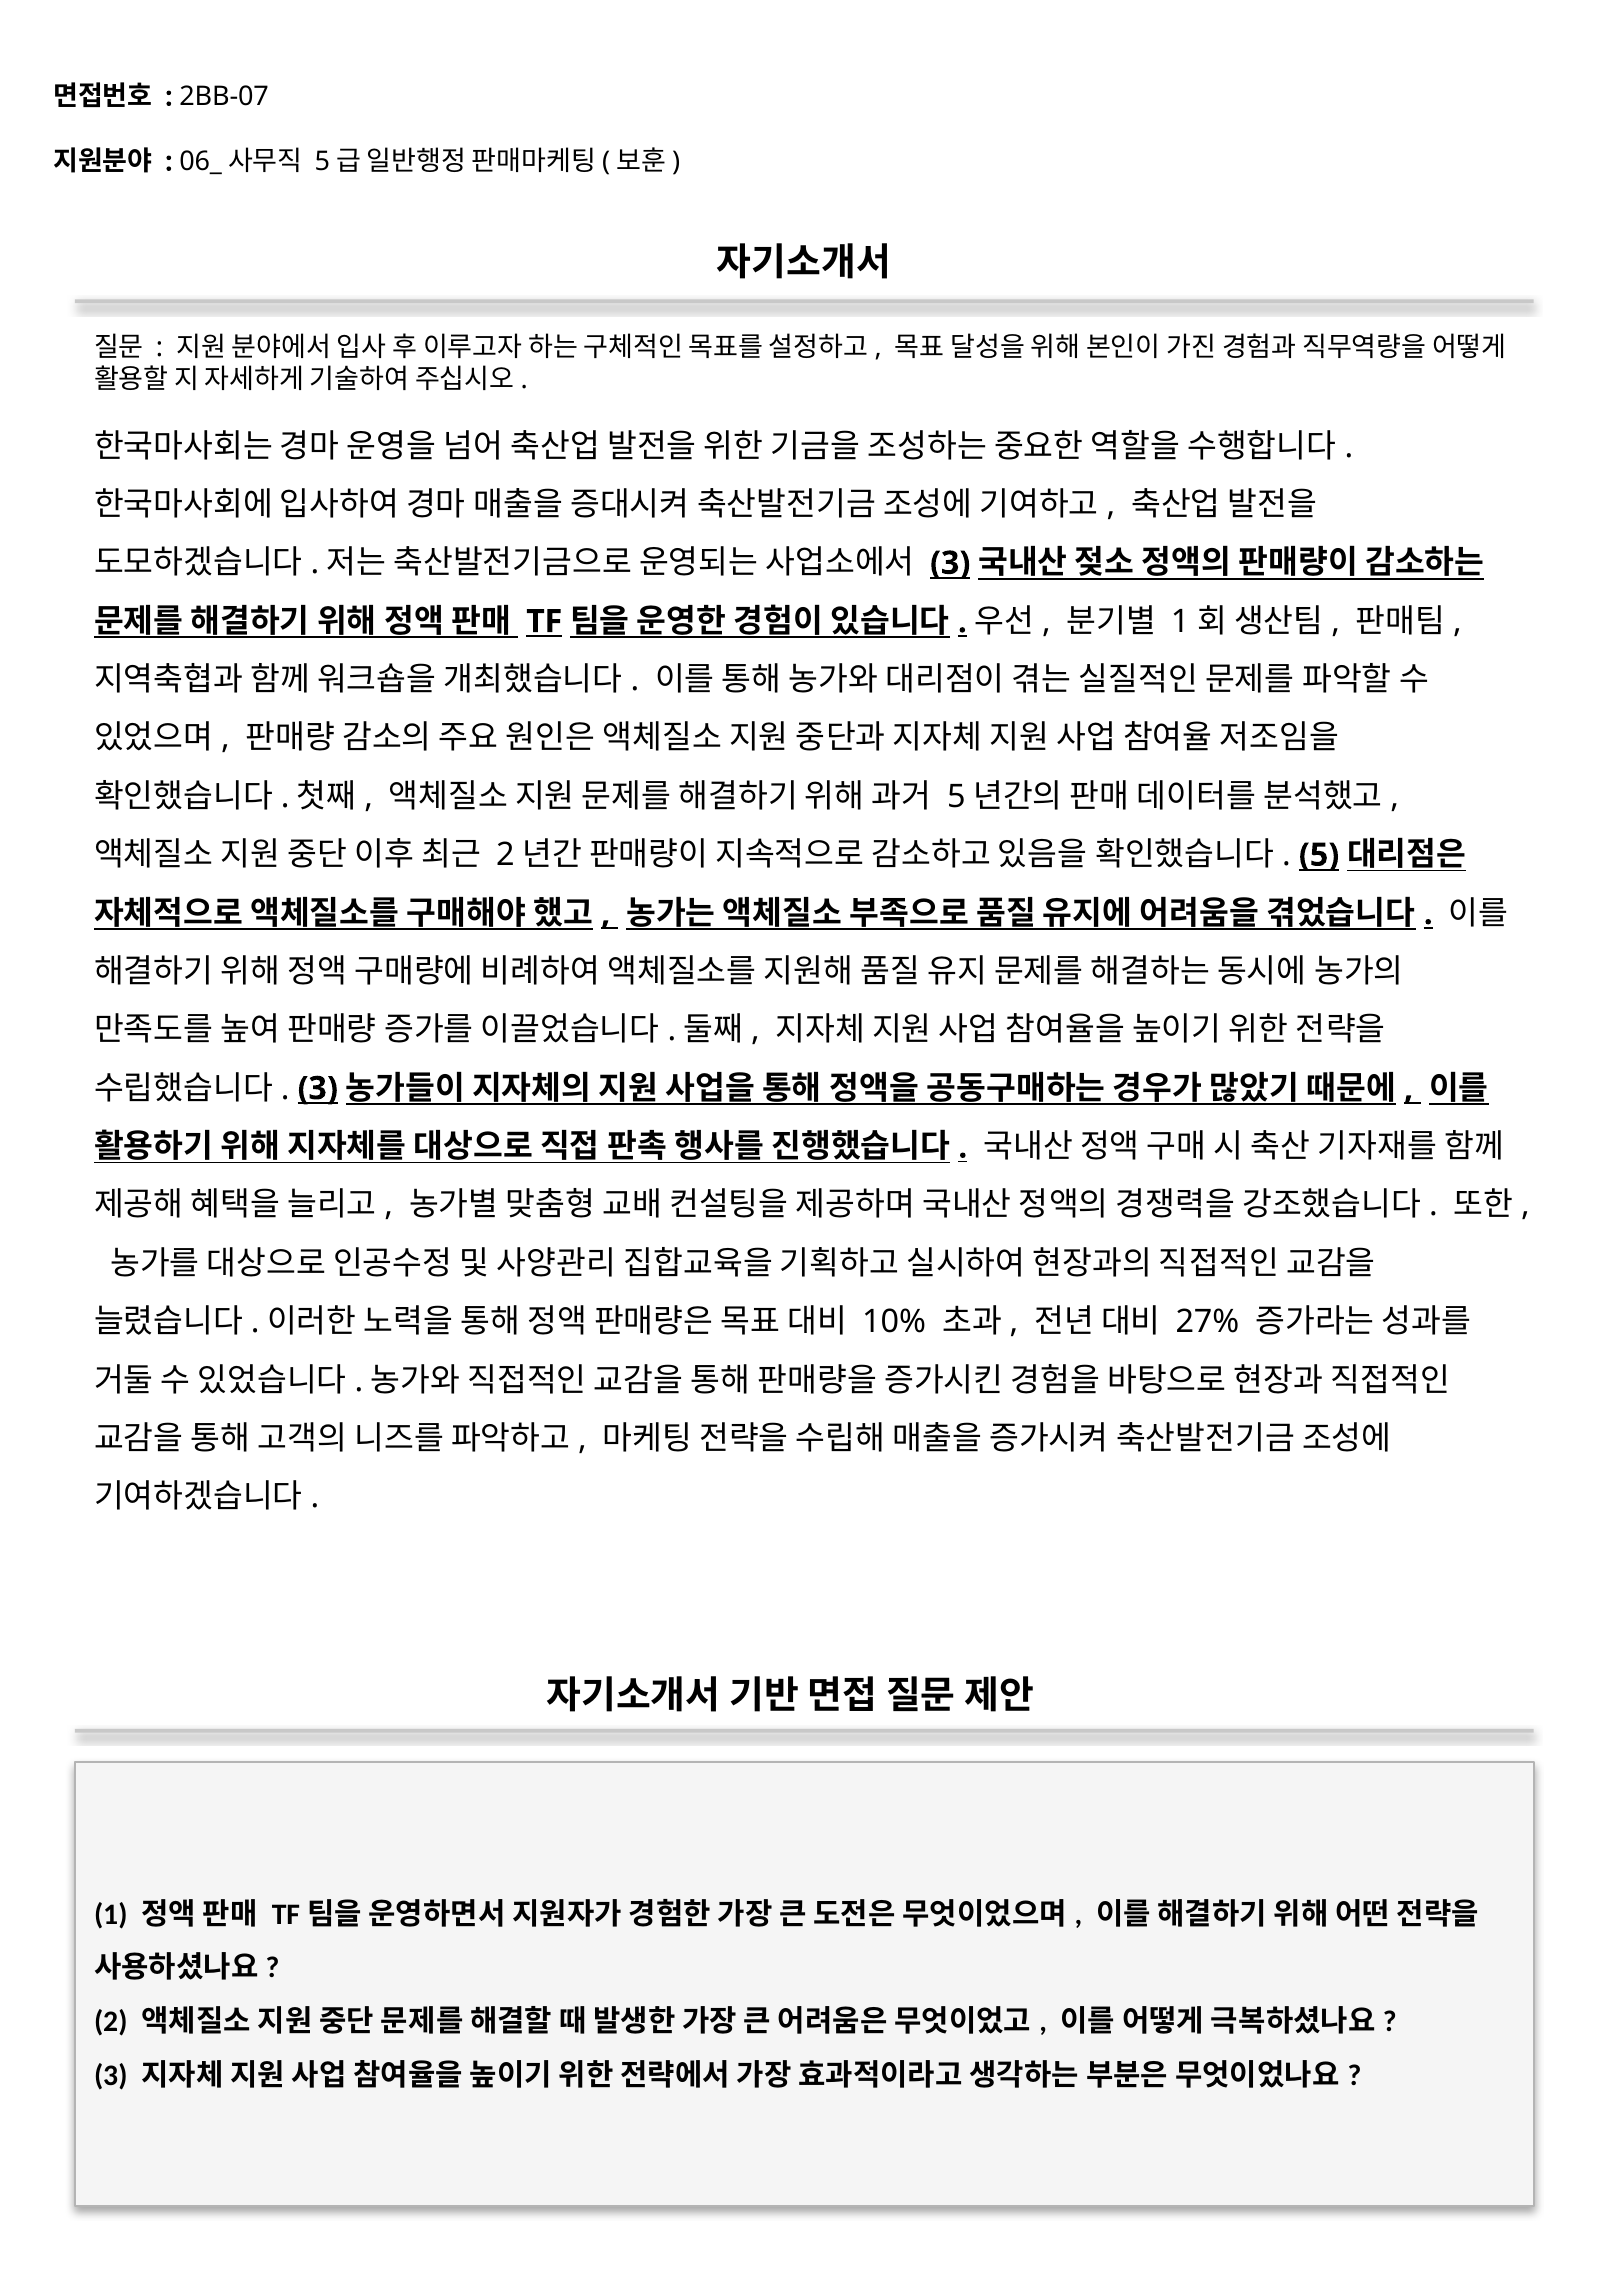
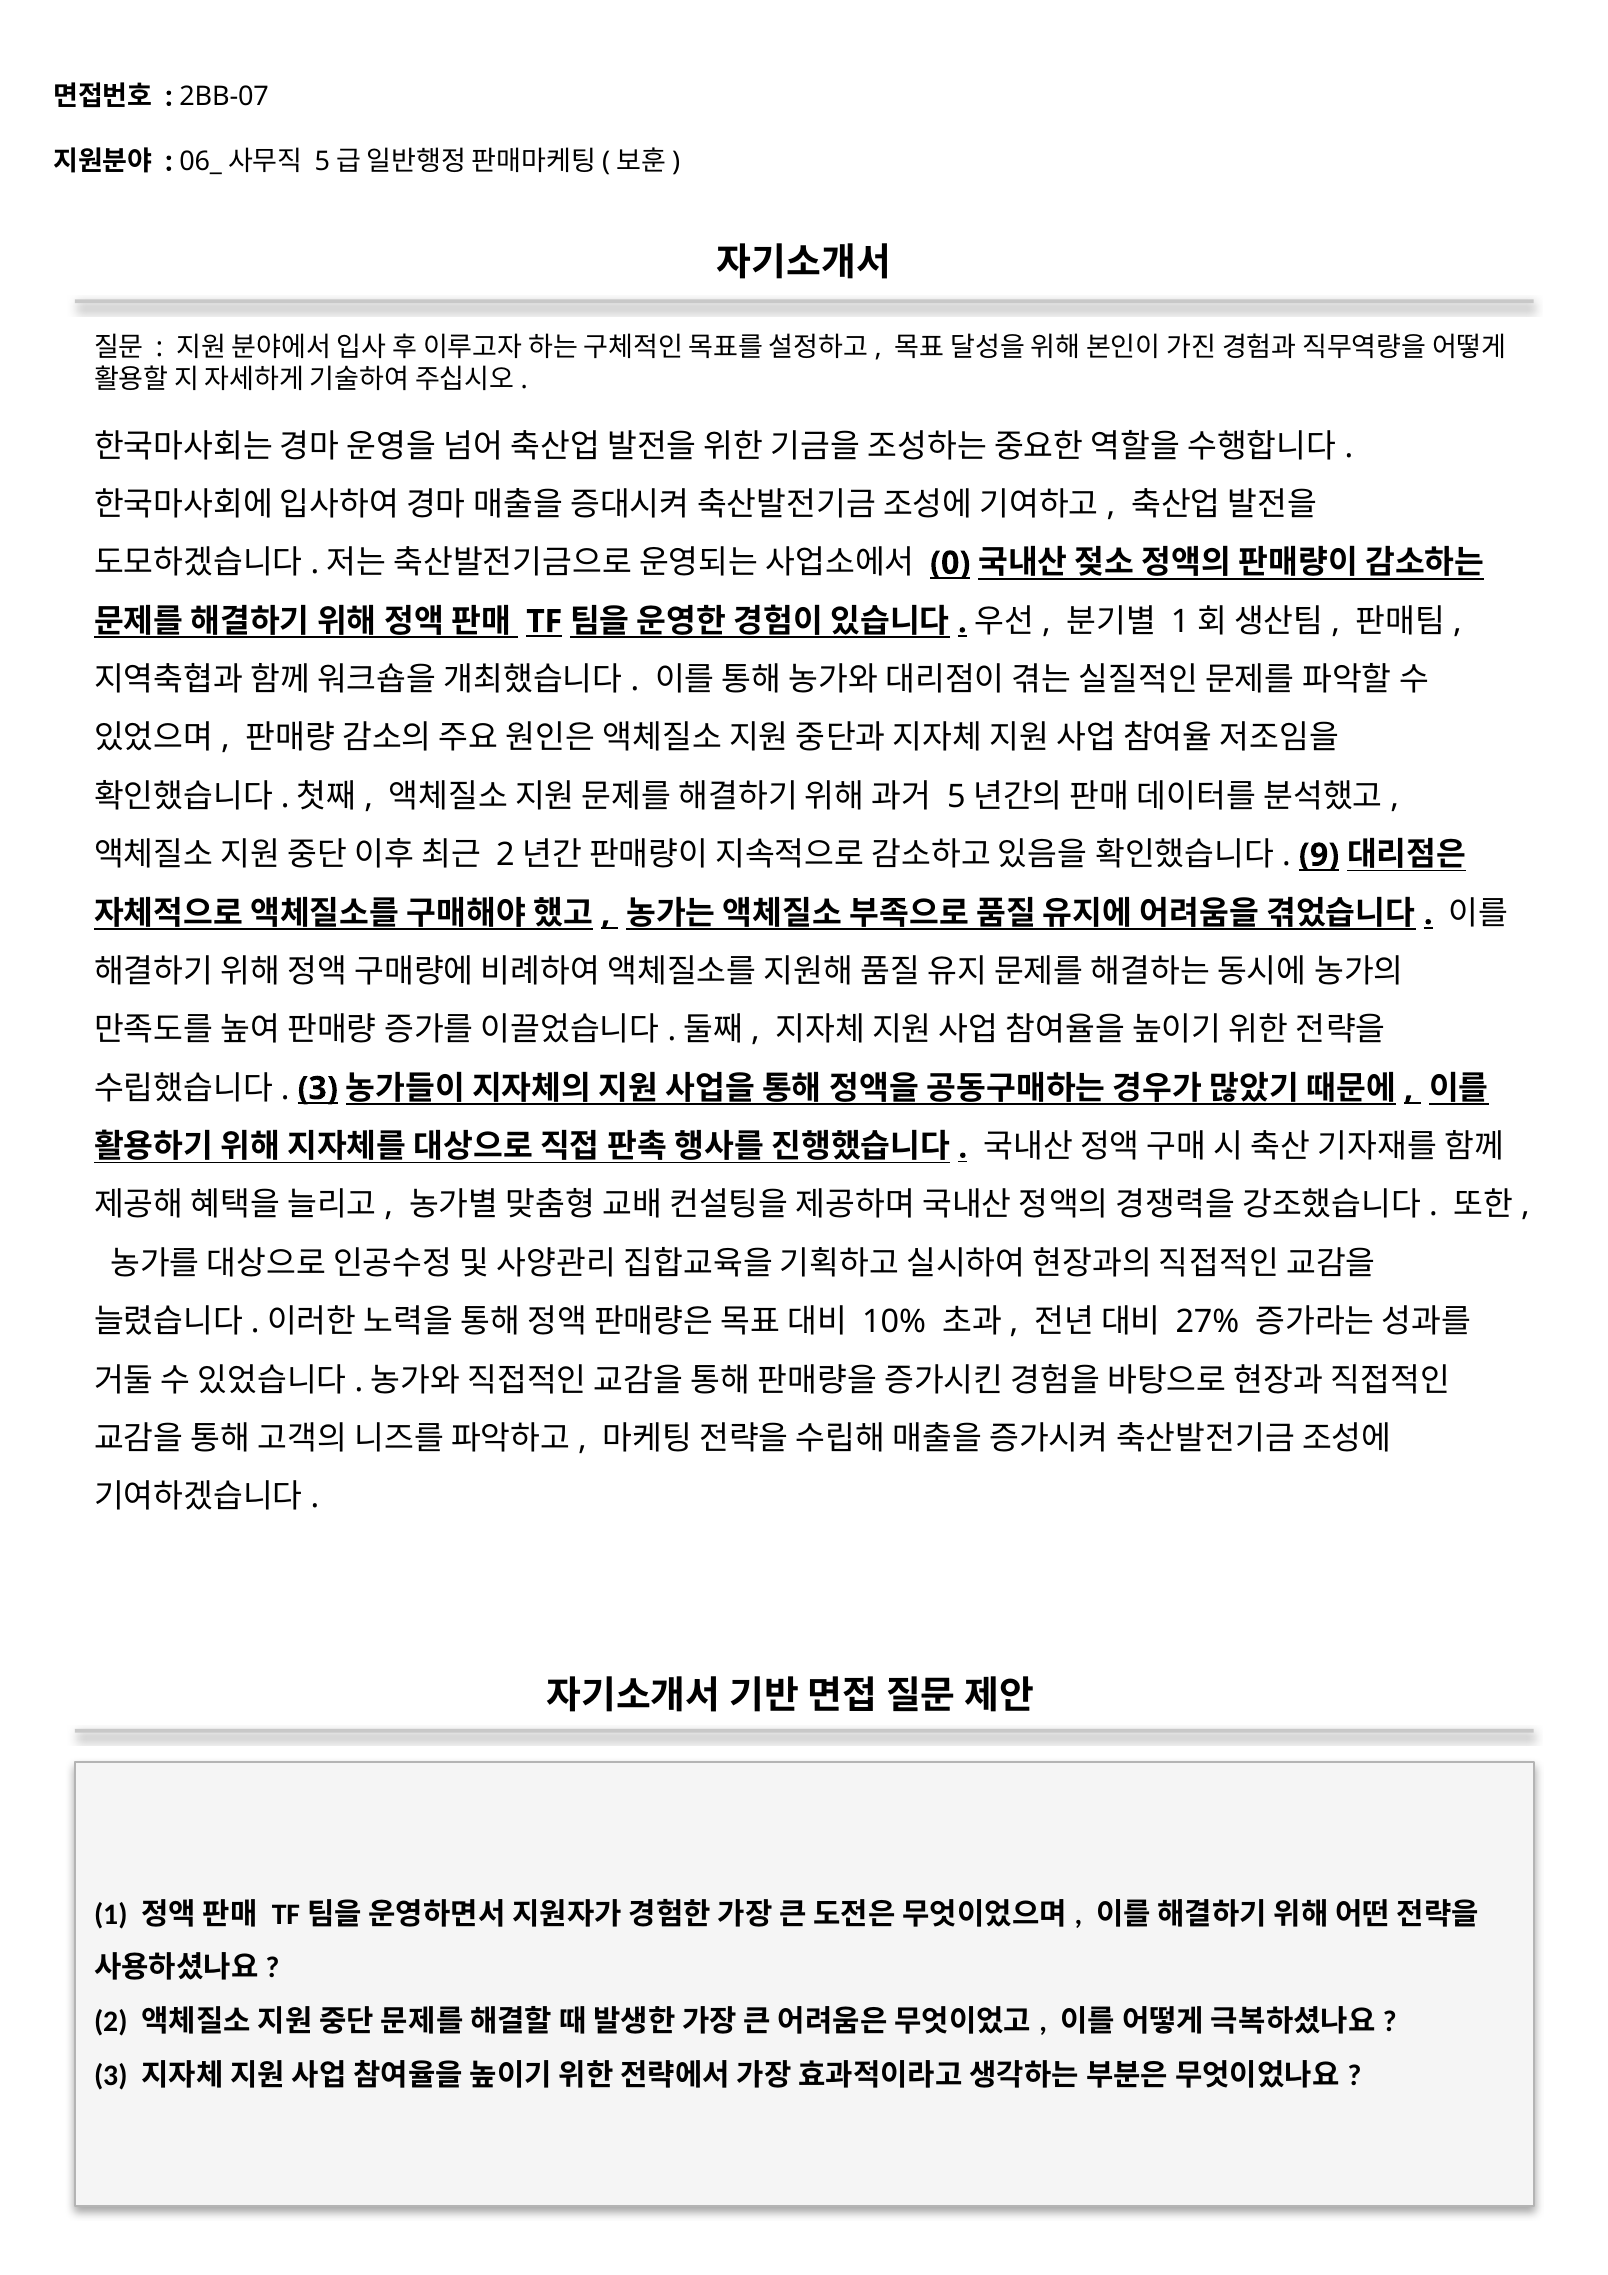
3 at (950, 563): 3 -> 0
5: 5 -> 9
